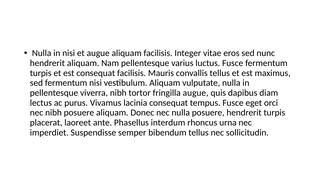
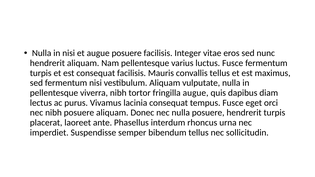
augue aliquam: aliquam -> posuere
